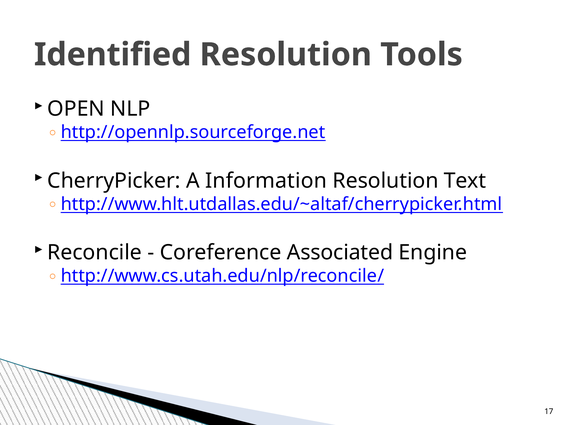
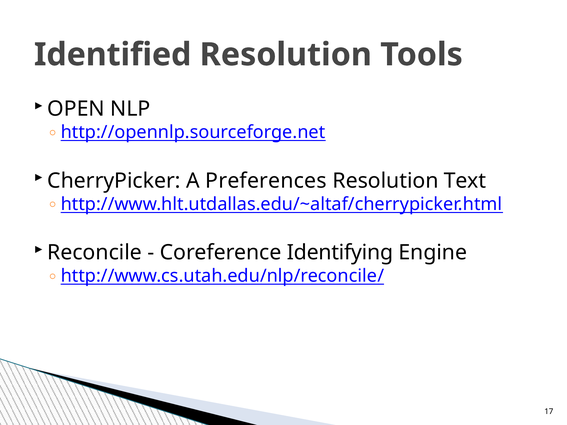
Information: Information -> Preferences
Associated: Associated -> Identifying
